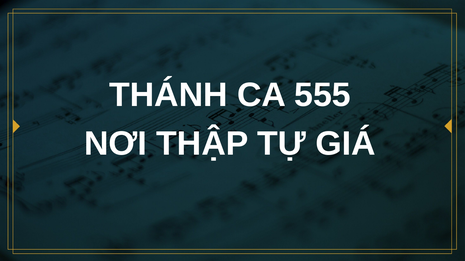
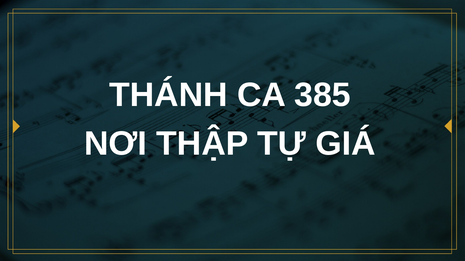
555: 555 -> 385
